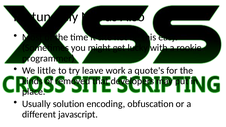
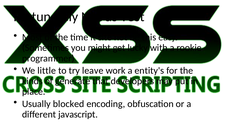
Also: Also -> Test
quote's: quote's -> entity's
removed: removed -> generate
solution: solution -> blocked
